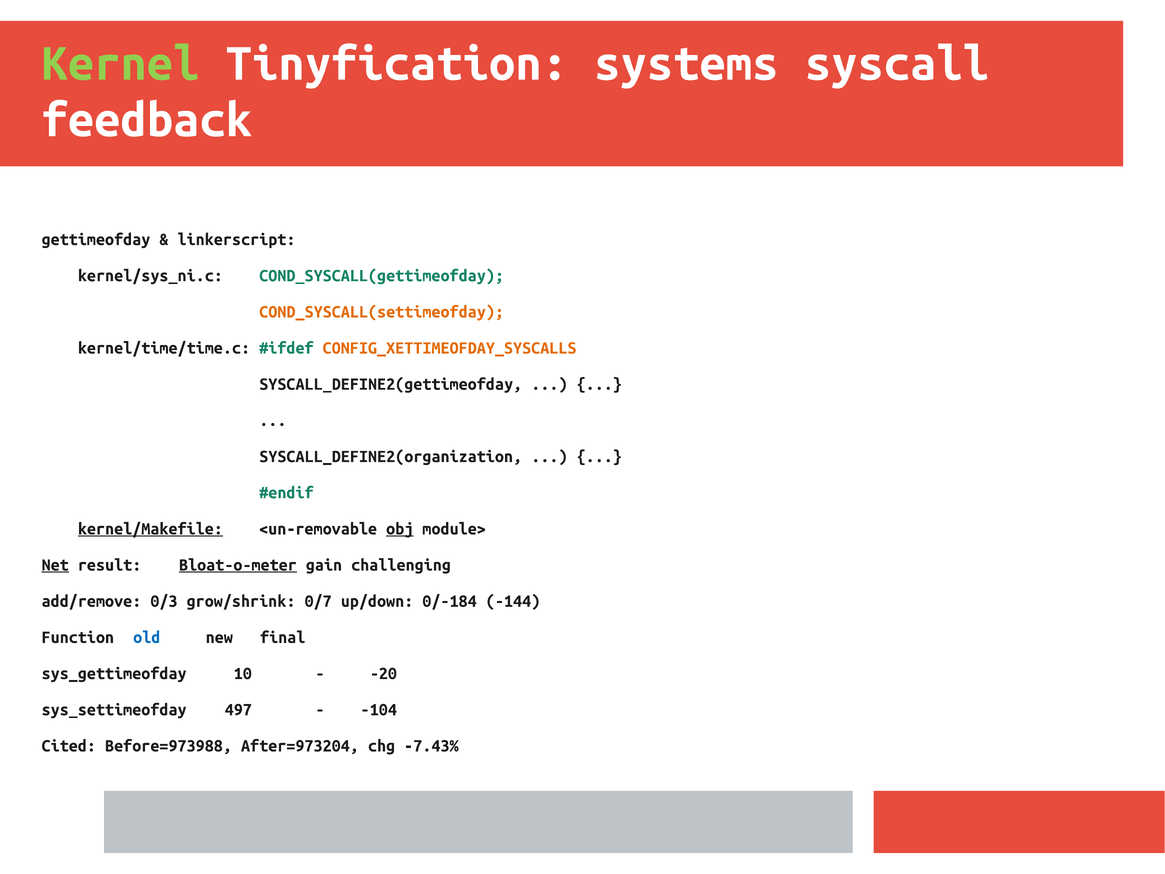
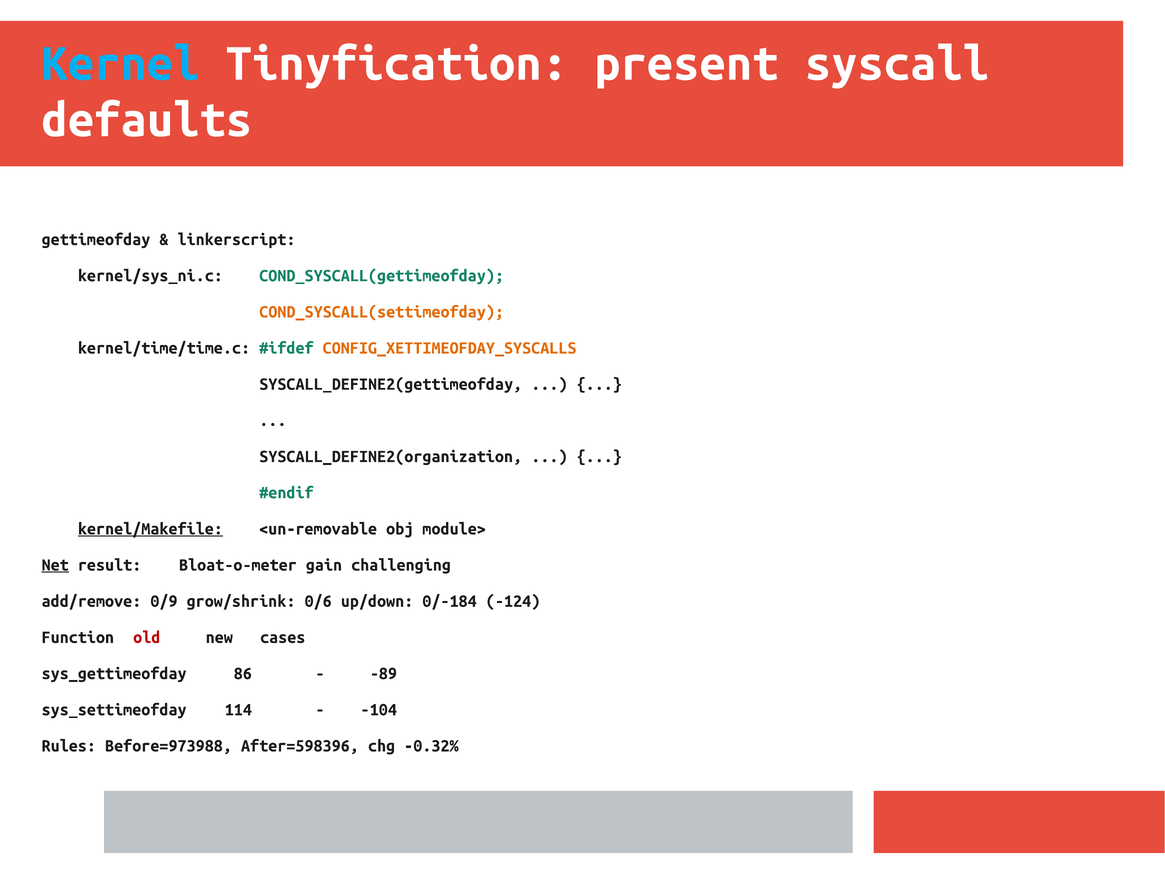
Kernel colour: light green -> light blue
systems: systems -> present
feedback: feedback -> defaults
obj underline: present -> none
Bloat-o-meter underline: present -> none
0/3: 0/3 -> 0/9
0/7: 0/7 -> 0/6
-144: -144 -> -124
old colour: blue -> red
final: final -> cases
10: 10 -> 86
-20: -20 -> -89
497: 497 -> 114
Cited: Cited -> Rules
After=973204: After=973204 -> After=598396
-7.43%: -7.43% -> -0.32%
